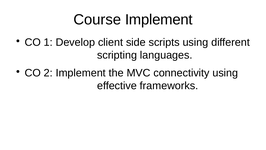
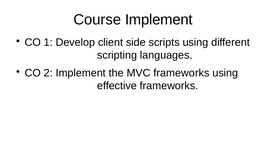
MVC connectivity: connectivity -> frameworks
